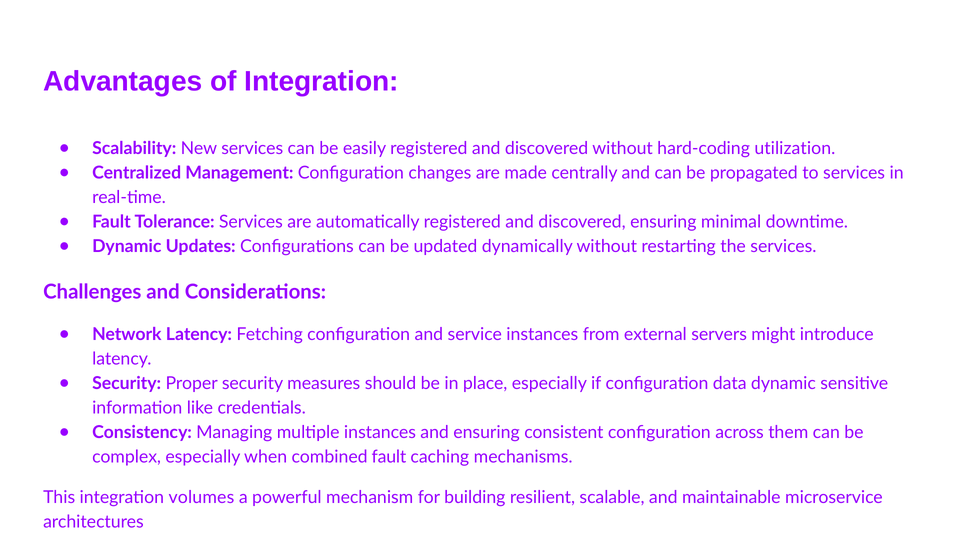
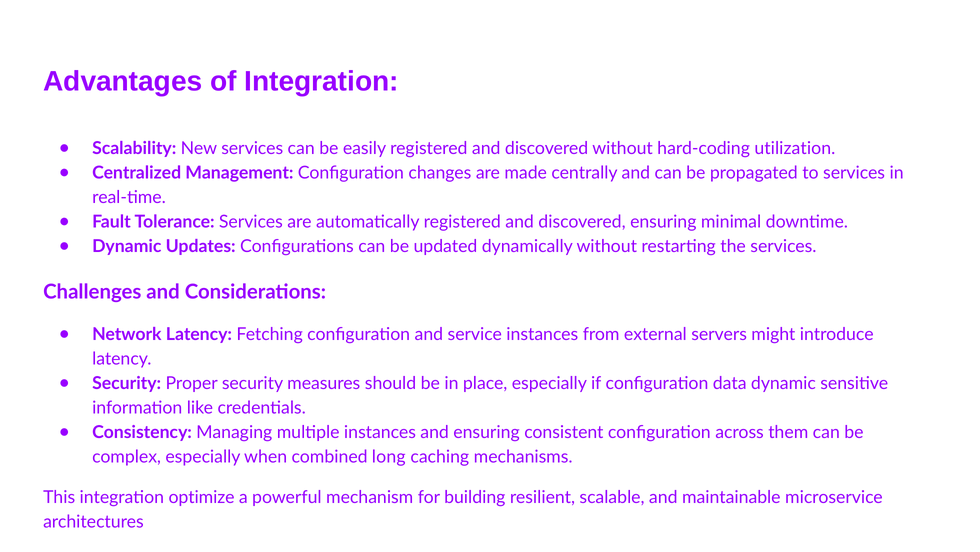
combined fault: fault -> long
volumes: volumes -> optimize
